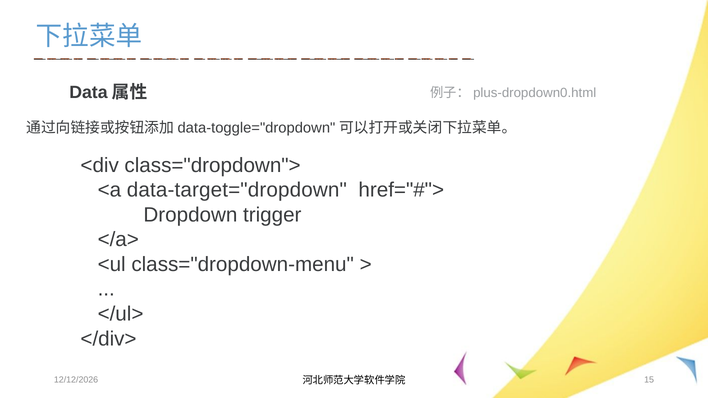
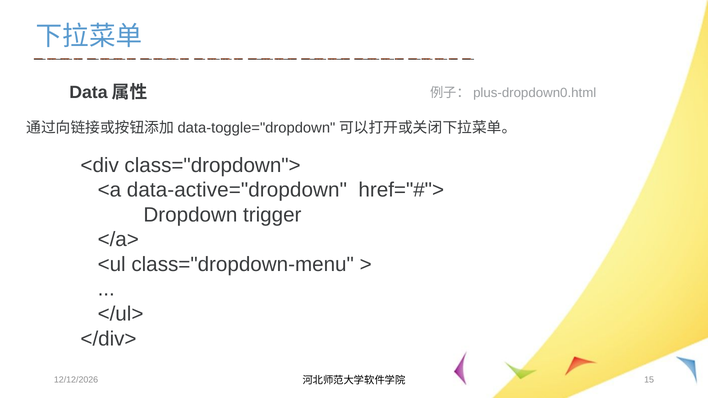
data-target="dropdown: data-target="dropdown -> data-active="dropdown
